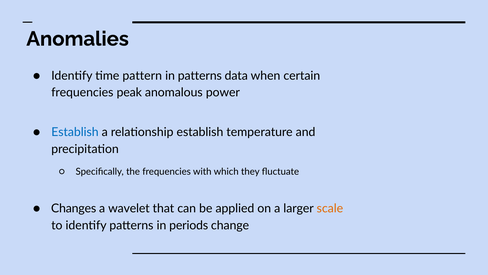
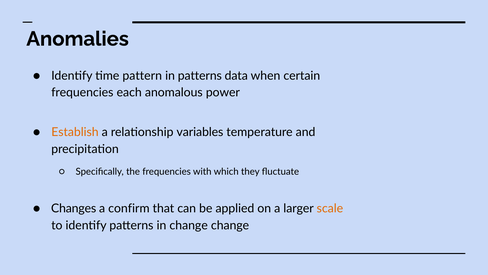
peak: peak -> each
Establish at (75, 132) colour: blue -> orange
relationship establish: establish -> variables
wavelet: wavelet -> confirm
in periods: periods -> change
